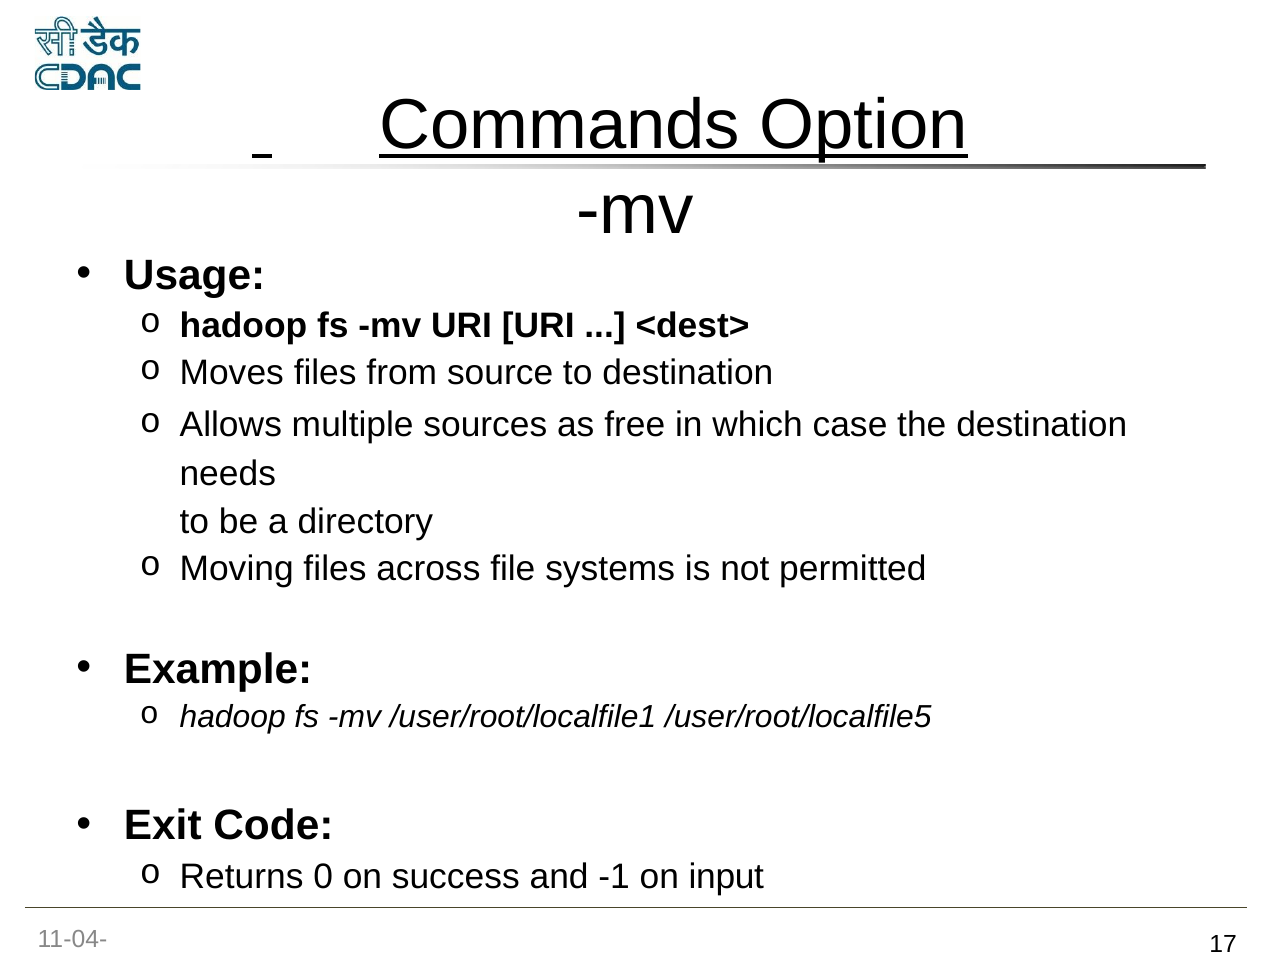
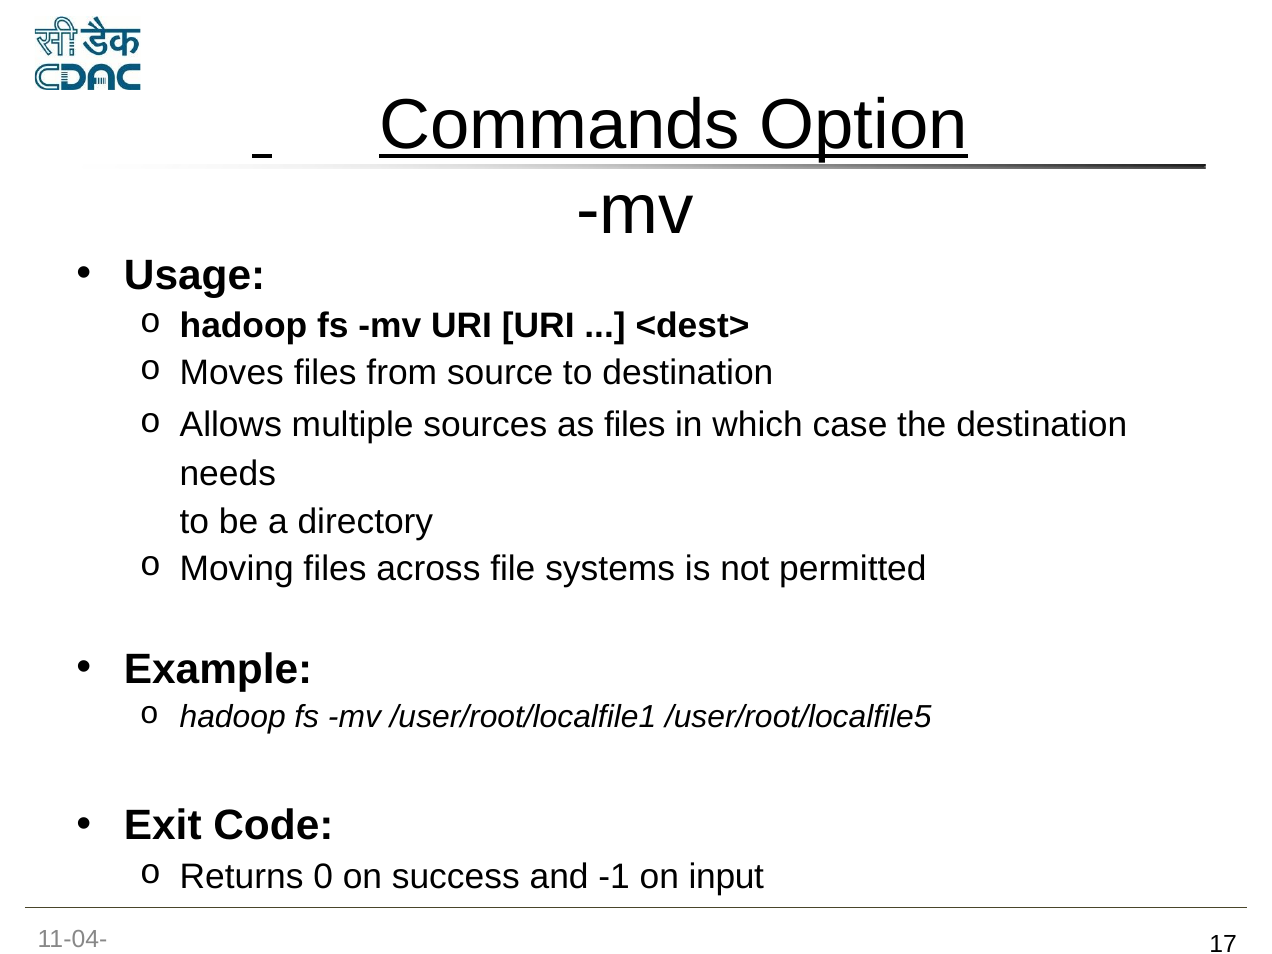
as free: free -> files
